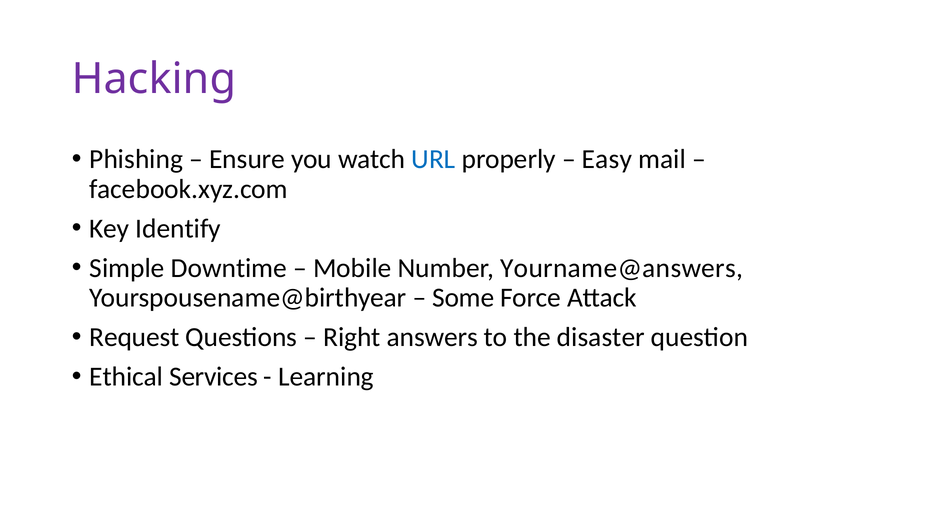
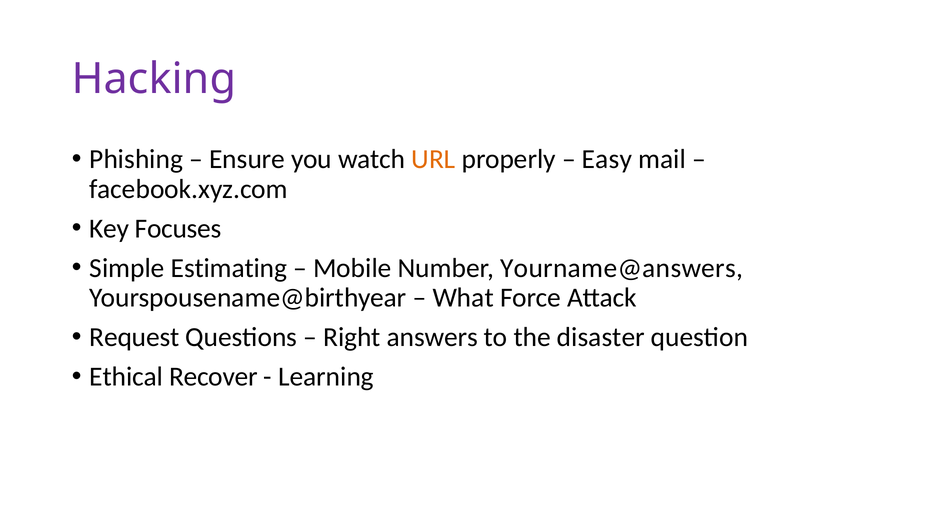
URL colour: blue -> orange
Identify: Identify -> Focuses
Downtime: Downtime -> Estimating
Some: Some -> What
Services: Services -> Recover
